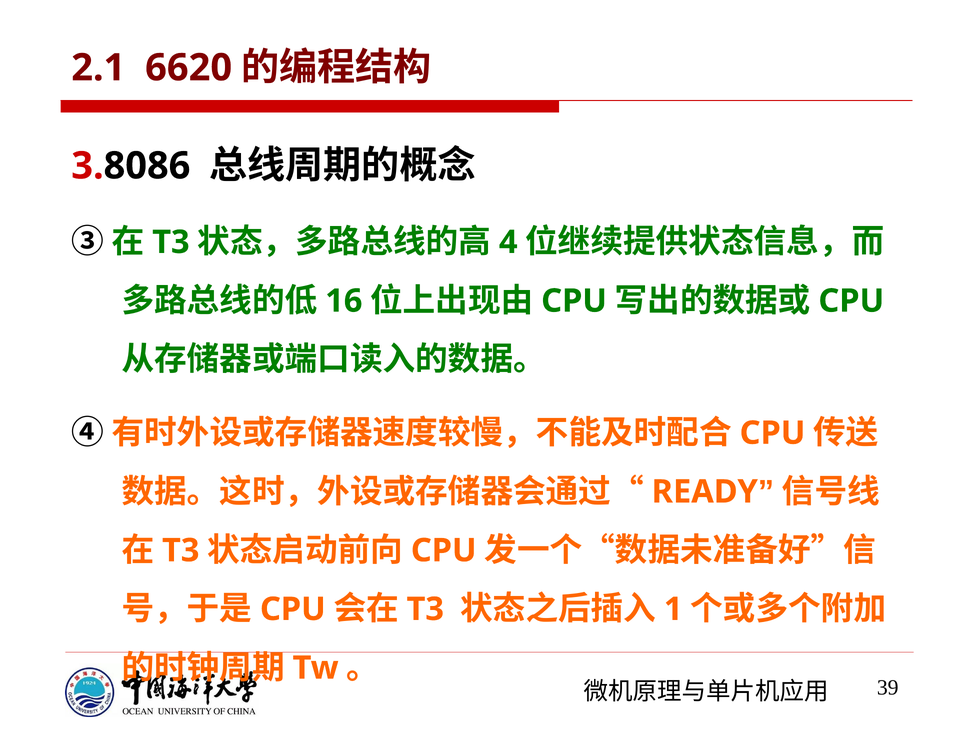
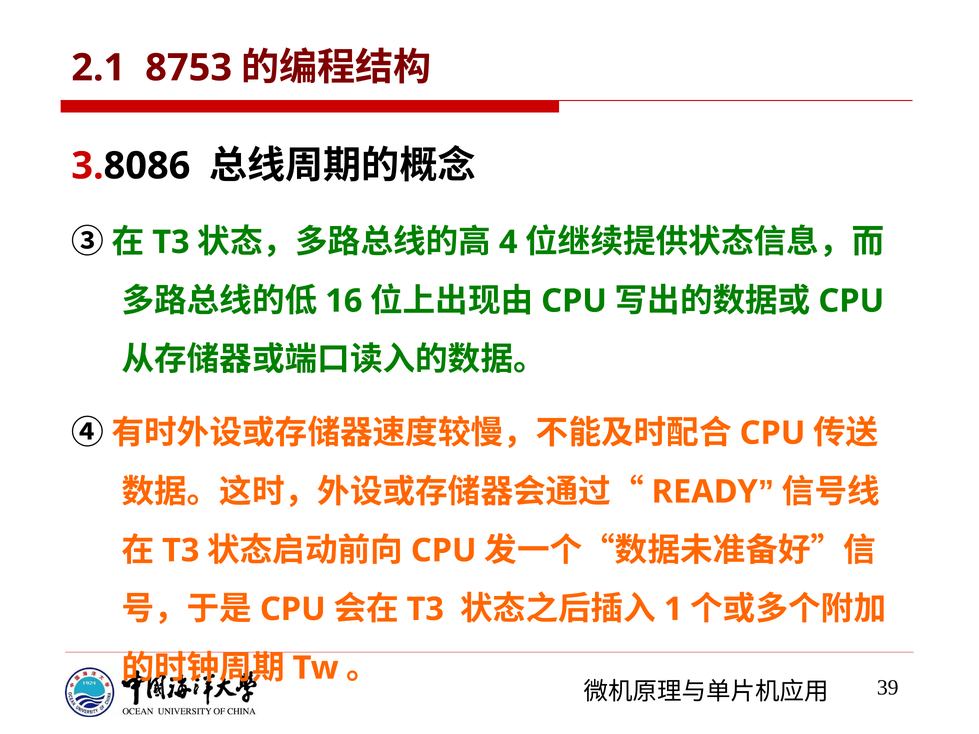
6620: 6620 -> 8753
